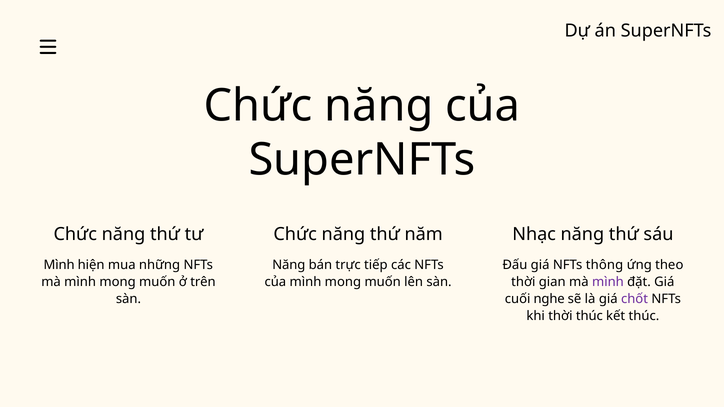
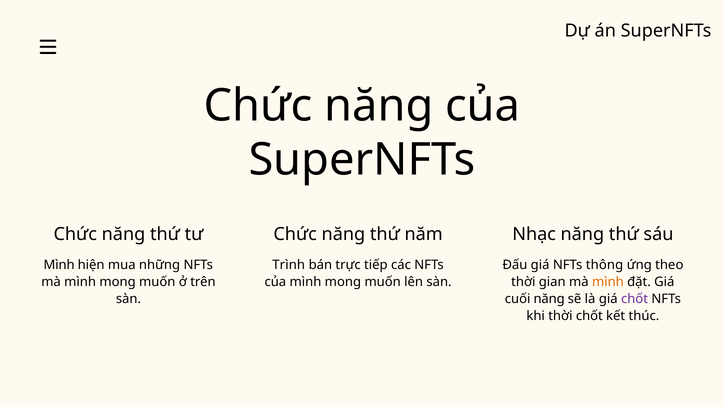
Năng at (289, 265): Năng -> Trình
mình at (608, 282) colour: purple -> orange
cuối nghe: nghe -> năng
thời thúc: thúc -> chốt
